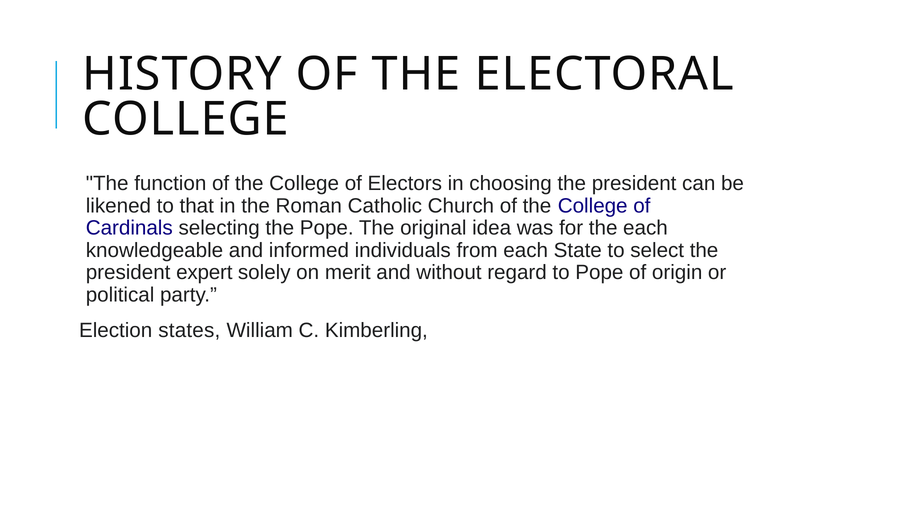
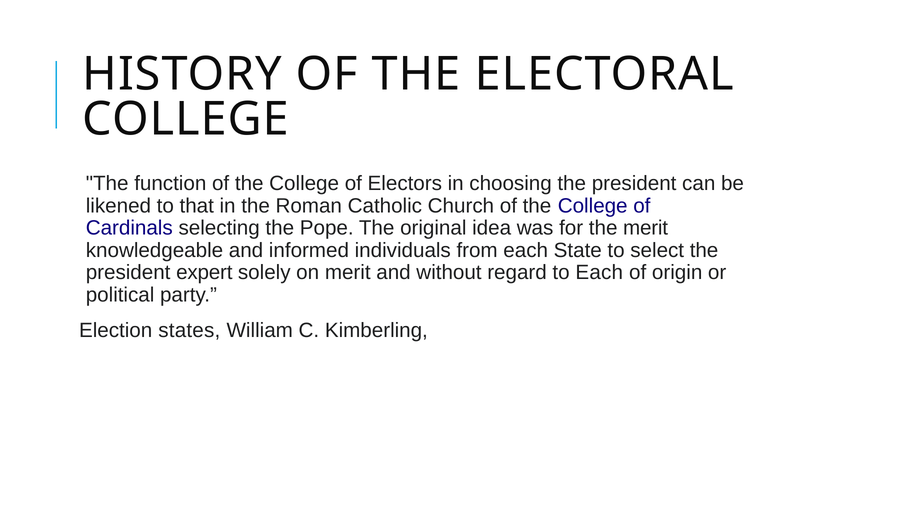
the each: each -> merit
to Pope: Pope -> Each
